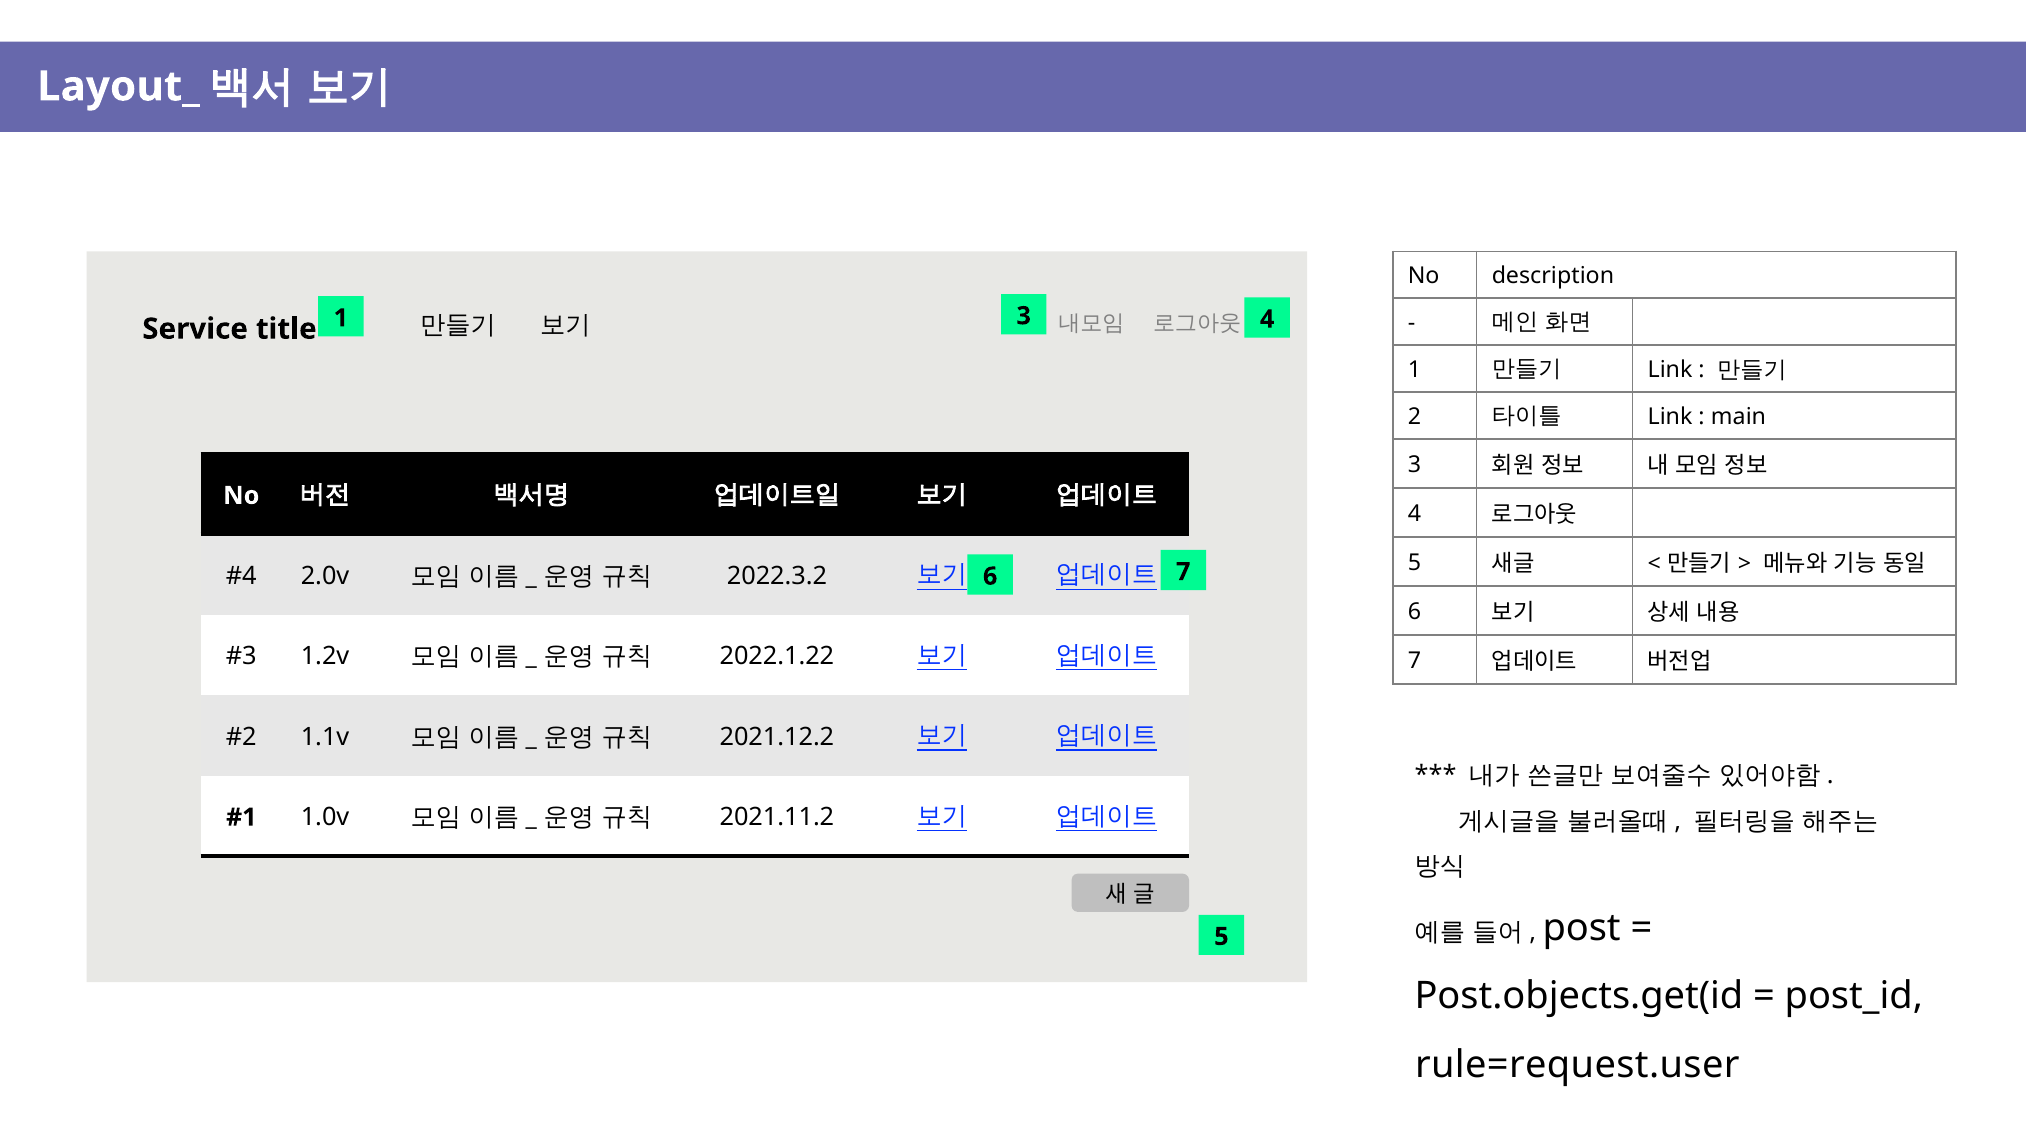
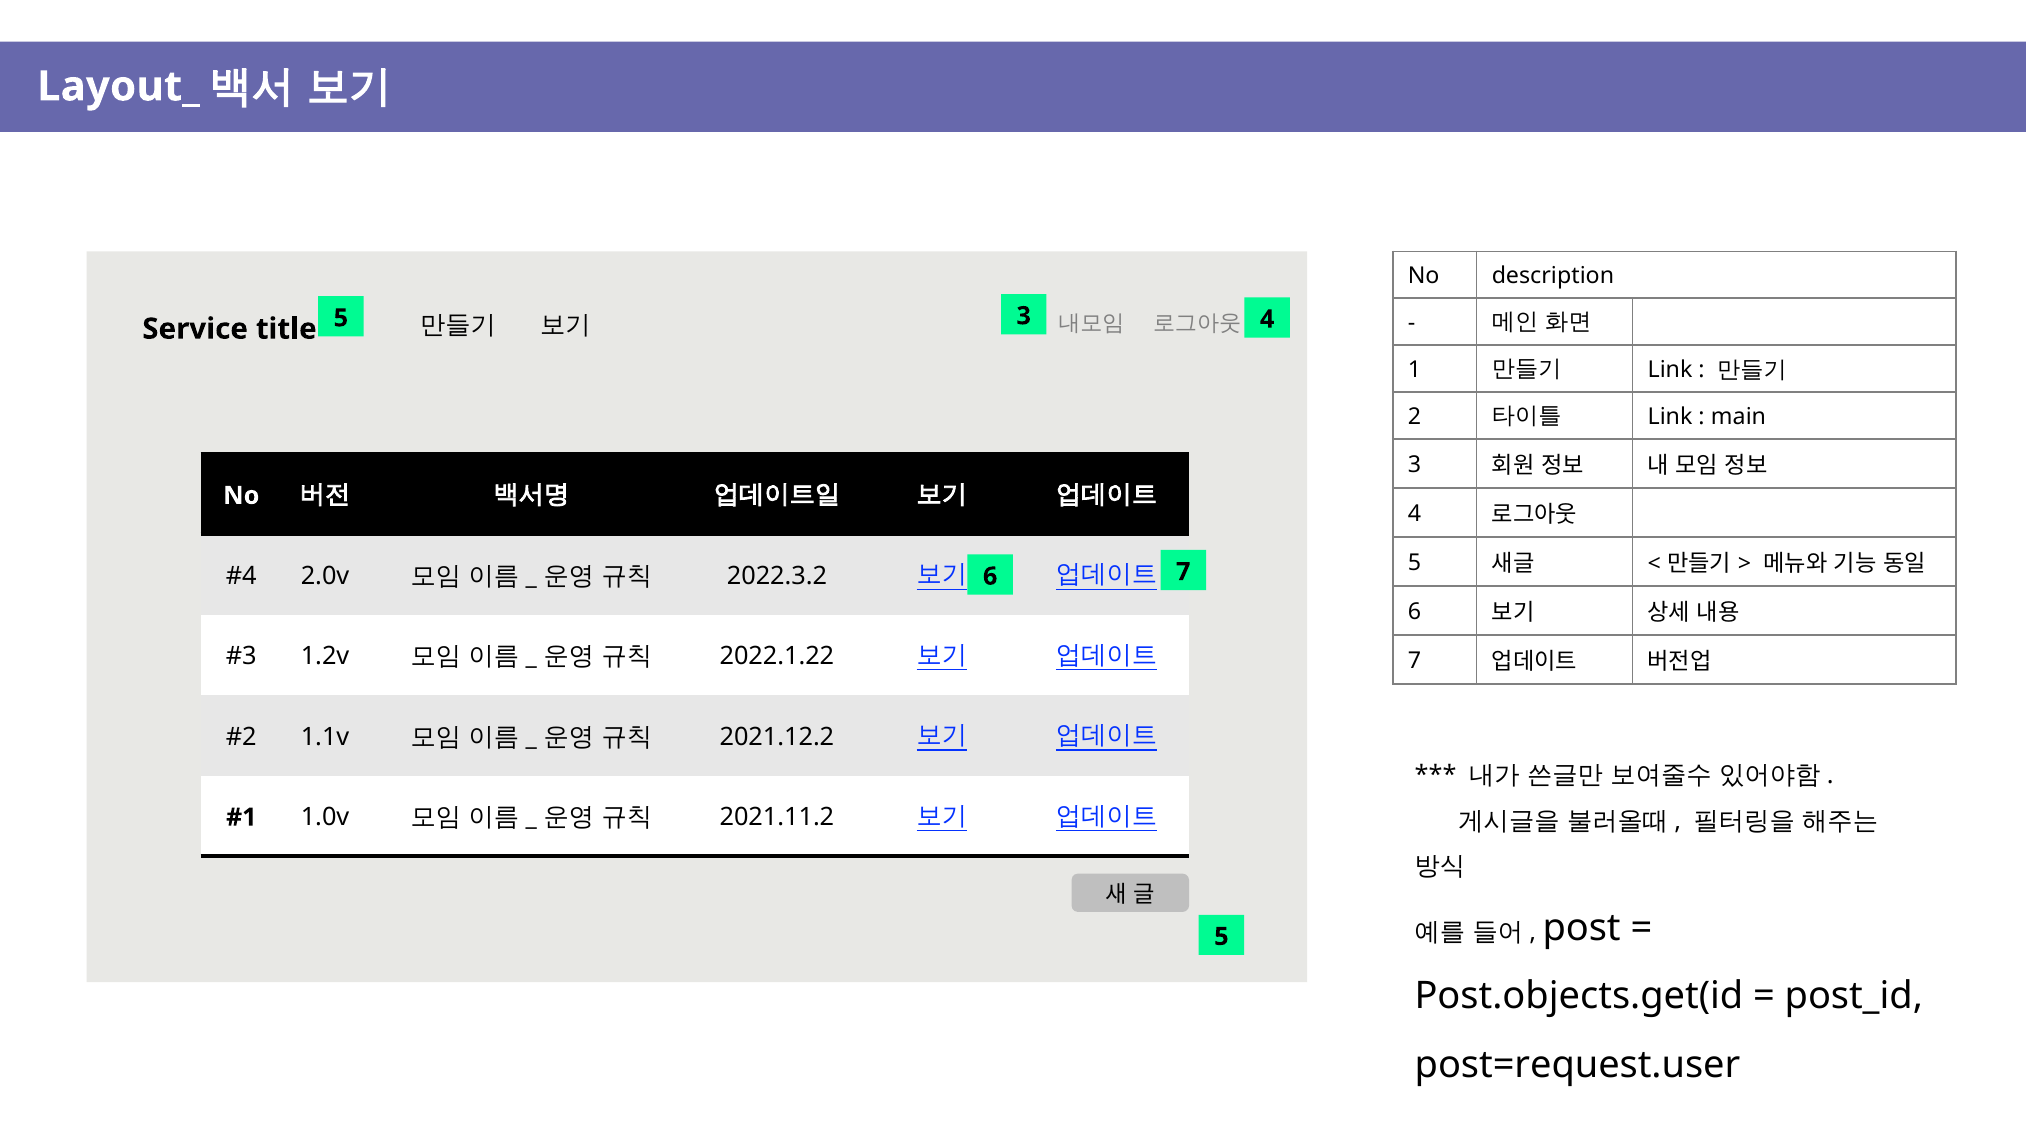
title 1: 1 -> 5
rule=request.user: rule=request.user -> post=request.user
